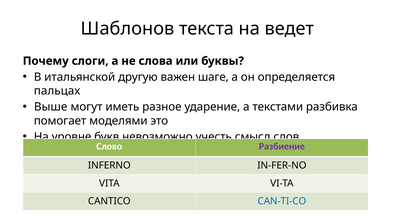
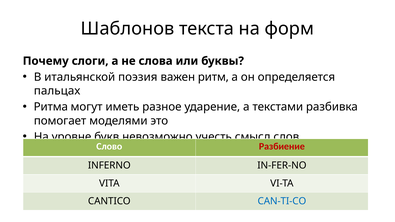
ведет: ведет -> форм
другую: другую -> поэзия
шаге: шаге -> ритм
Выше: Выше -> Ритма
Разбиение colour: purple -> red
